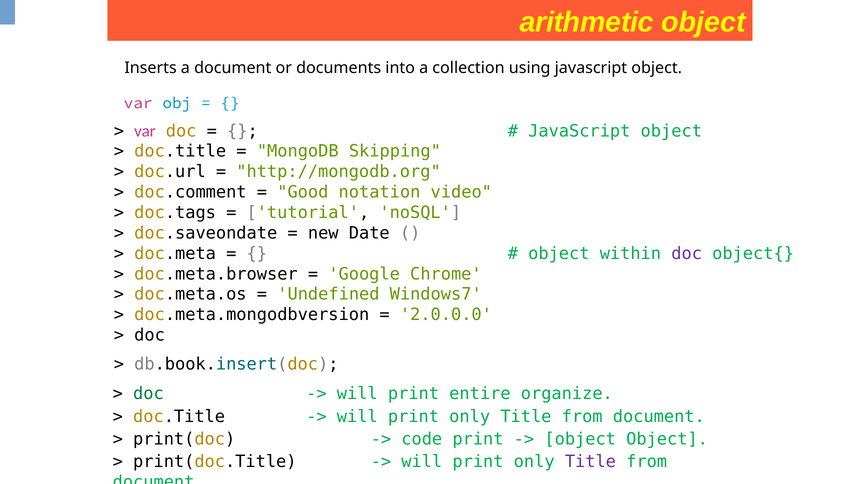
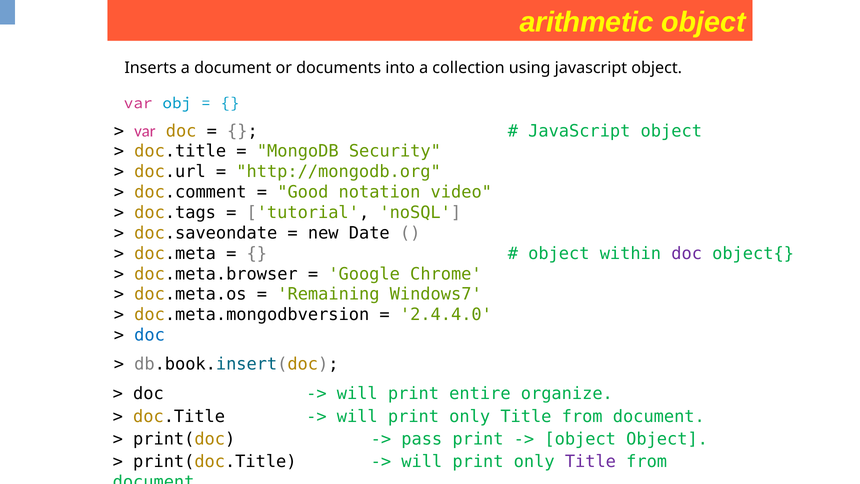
Skipping: Skipping -> Security
Undefined: Undefined -> Remaining
2.0.0.0: 2.0.0.0 -> 2.4.4.0
doc at (150, 335) colour: black -> blue
doc at (148, 394) colour: green -> black
code: code -> pass
